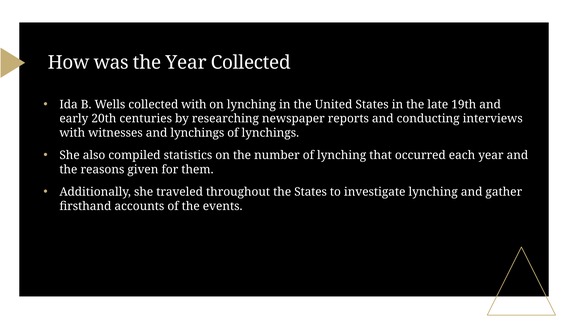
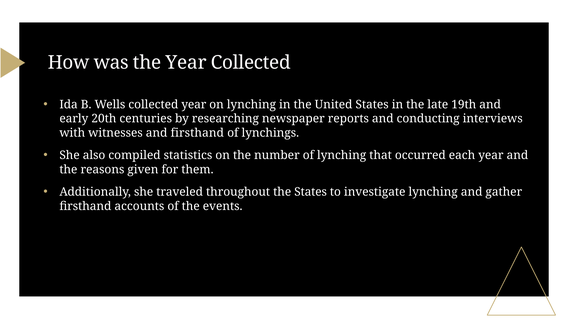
collected with: with -> year
and lynchings: lynchings -> firsthand
